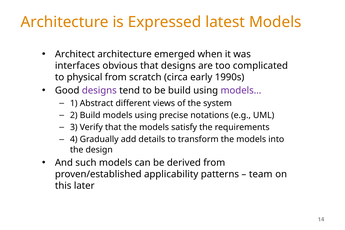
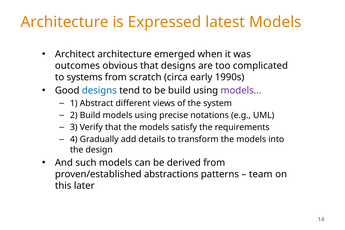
interfaces: interfaces -> outcomes
physical: physical -> systems
designs at (99, 91) colour: purple -> blue
applicability: applicability -> abstractions
